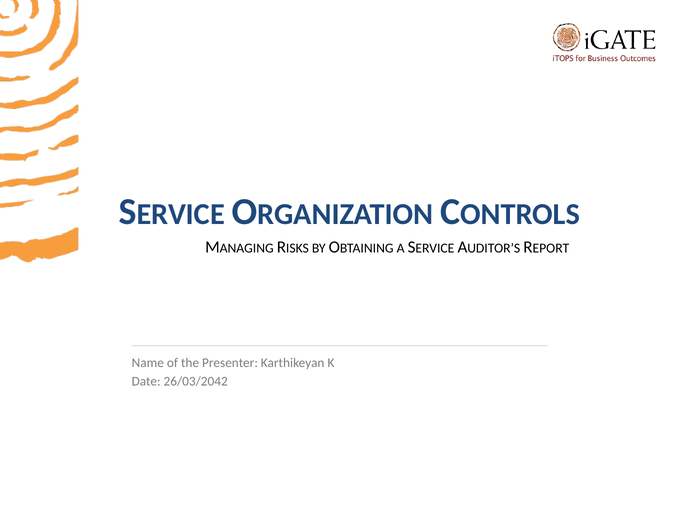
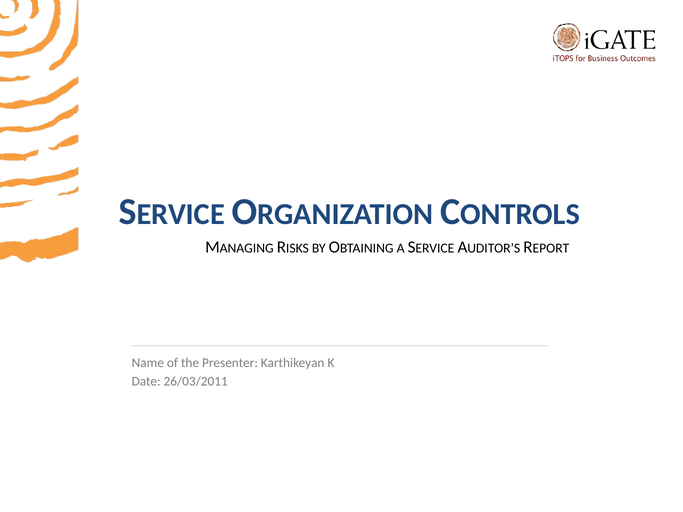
26/03/2042: 26/03/2042 -> 26/03/2011
